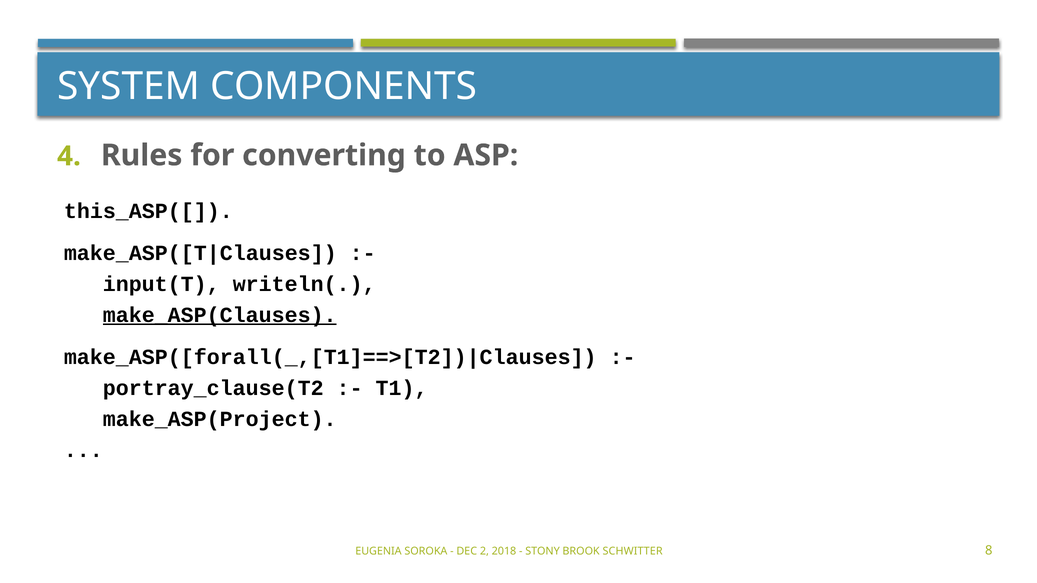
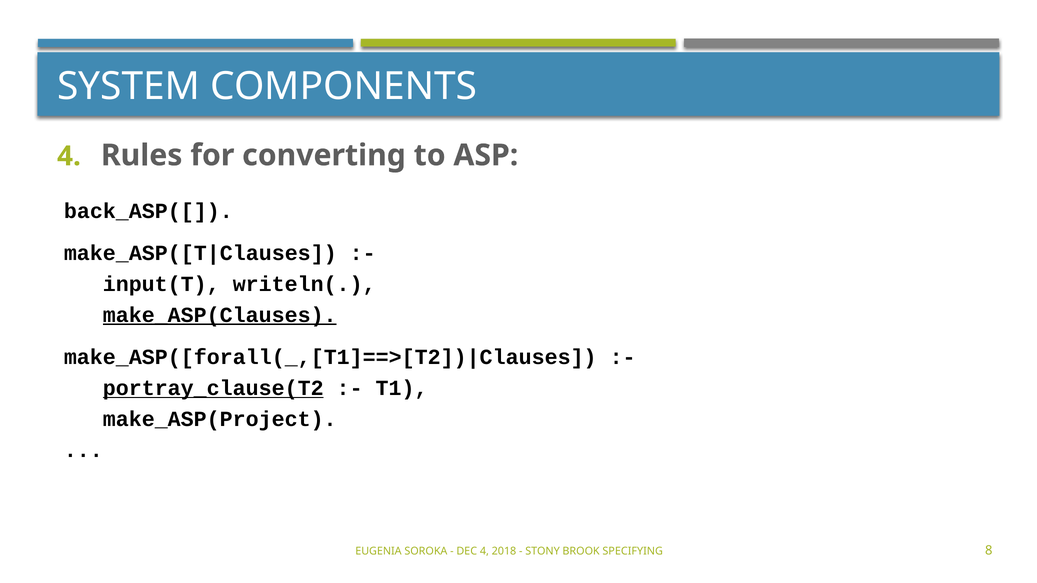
this_ASP([: this_ASP([ -> back_ASP([
portray_clause(T2 underline: none -> present
DEC 2: 2 -> 4
SCHWITTER: SCHWITTER -> SPECIFYING
